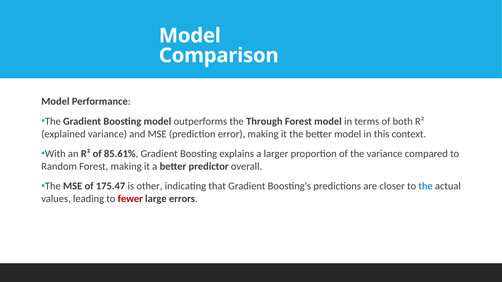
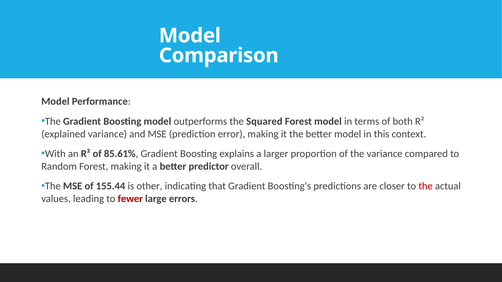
Through: Through -> Squared
175.47: 175.47 -> 155.44
the at (426, 186) colour: blue -> red
